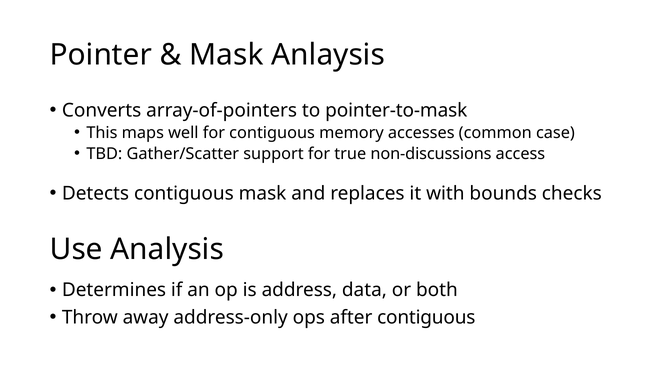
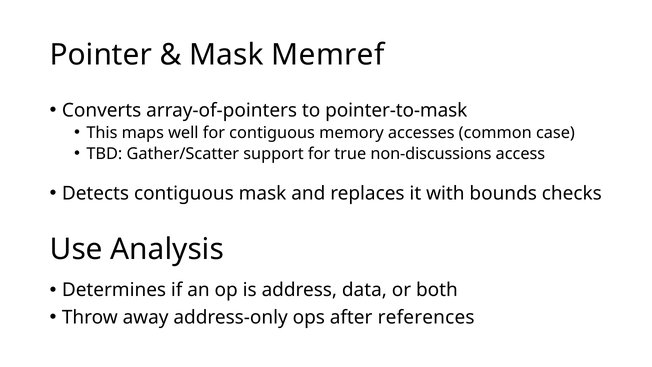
Anlaysis: Anlaysis -> Memref
after contiguous: contiguous -> references
